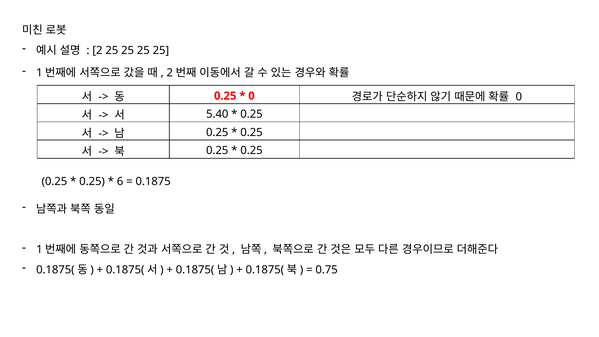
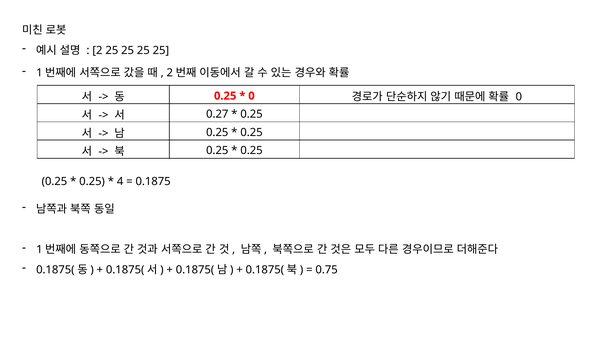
5.40: 5.40 -> 0.27
6: 6 -> 4
